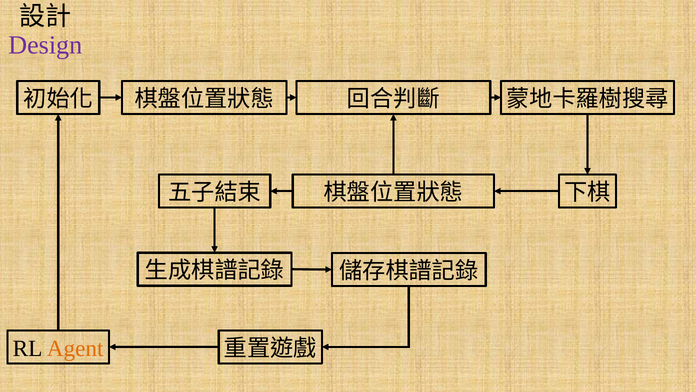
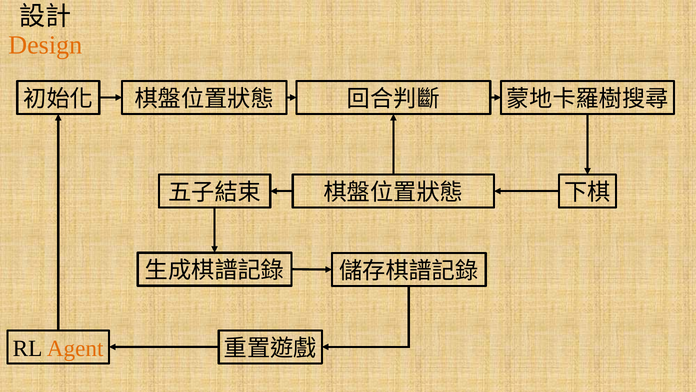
Design colour: purple -> orange
